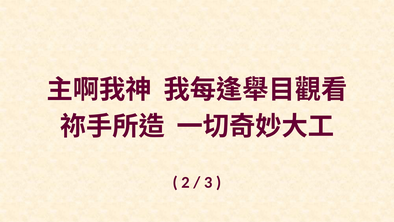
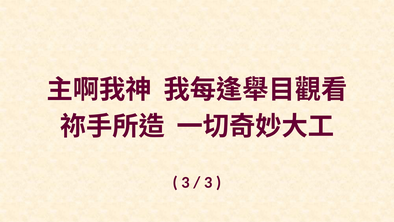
2 at (186, 182): 2 -> 3
